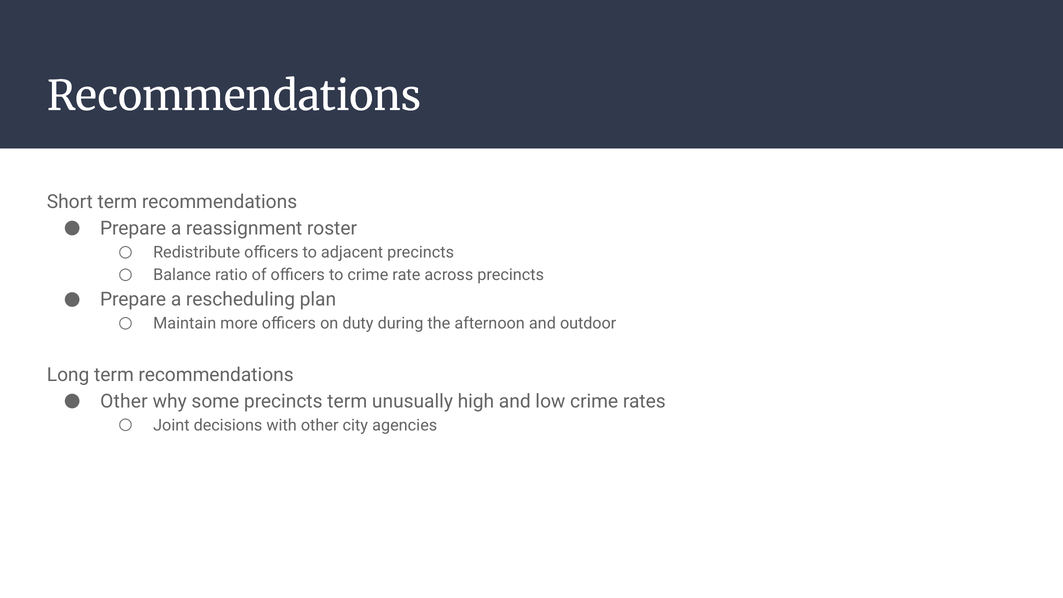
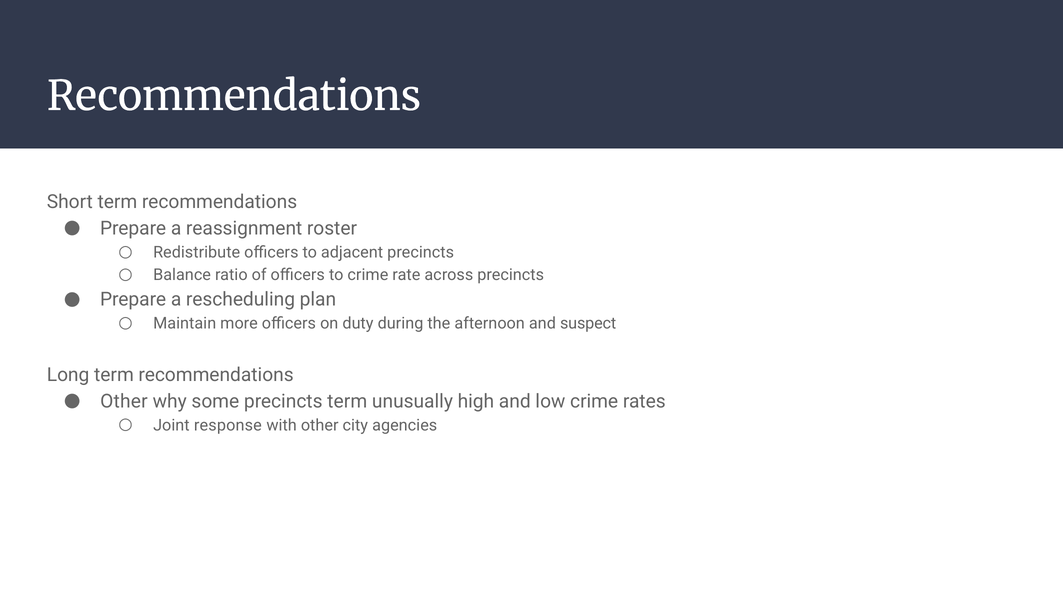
outdoor: outdoor -> suspect
decisions: decisions -> response
